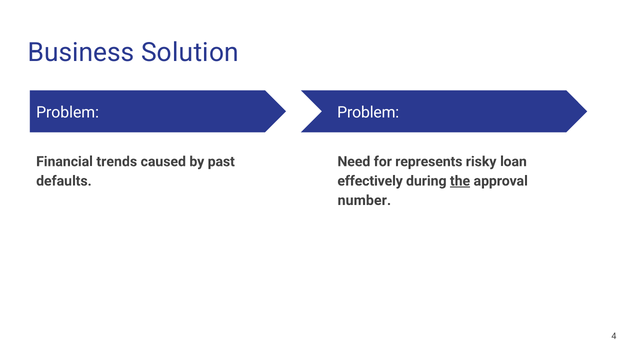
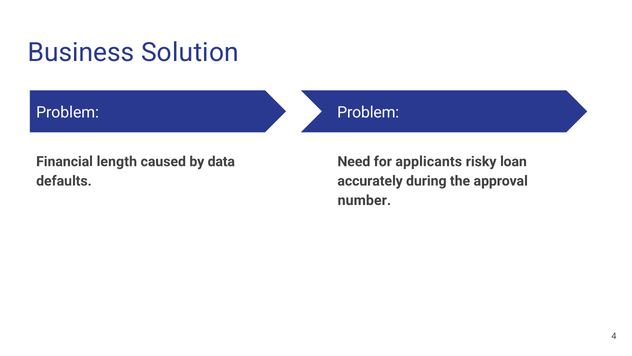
trends: trends -> length
past: past -> data
represents: represents -> applicants
effectively: effectively -> accurately
the underline: present -> none
